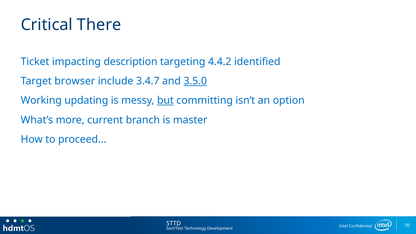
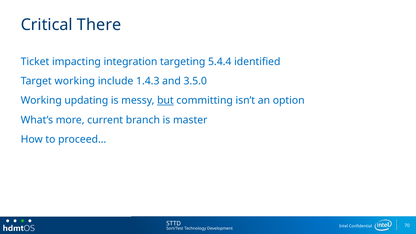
description: description -> integration
4.4.2: 4.4.2 -> 5.4.4
Target browser: browser -> working
3.4.7: 3.4.7 -> 1.4.3
3.5.0 underline: present -> none
